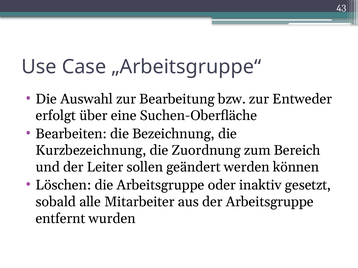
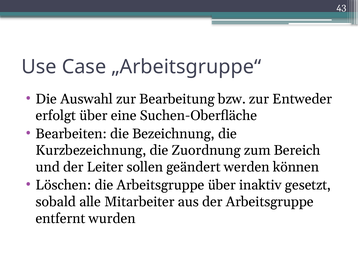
Arbeitsgruppe oder: oder -> über
